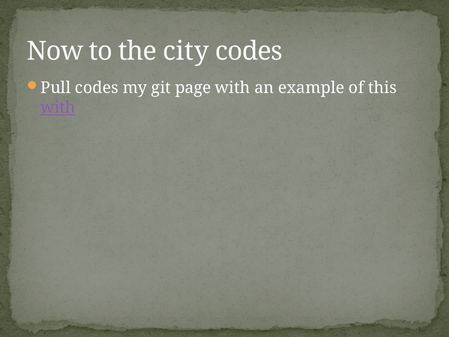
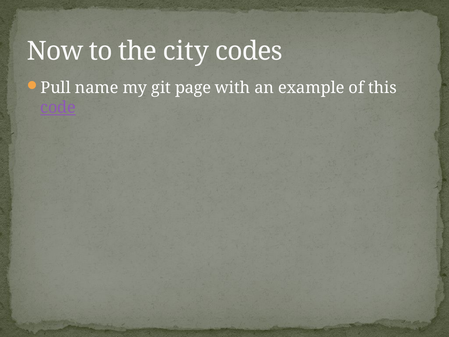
Pull codes: codes -> name
with at (58, 107): with -> code
